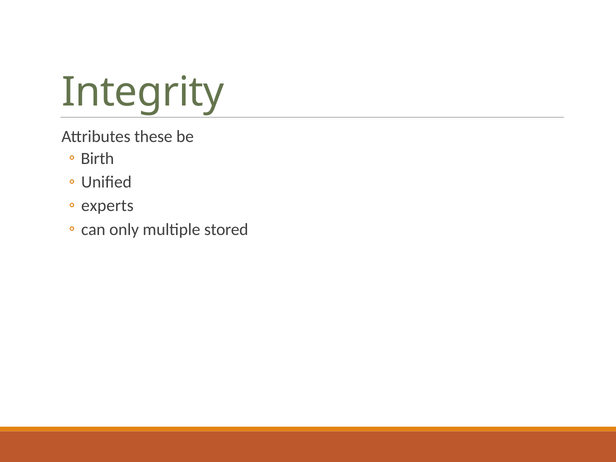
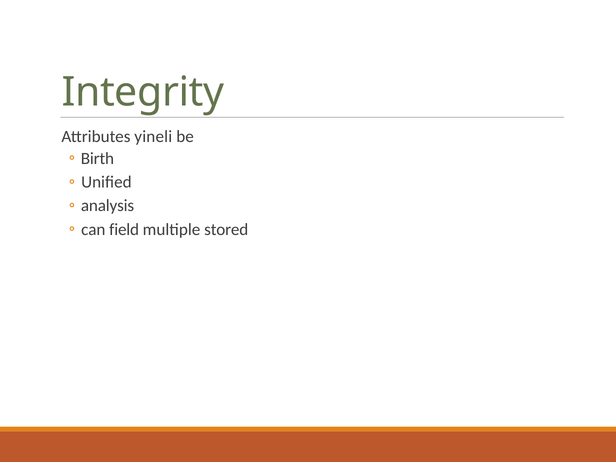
these: these -> yineli
experts: experts -> analysis
only: only -> field
